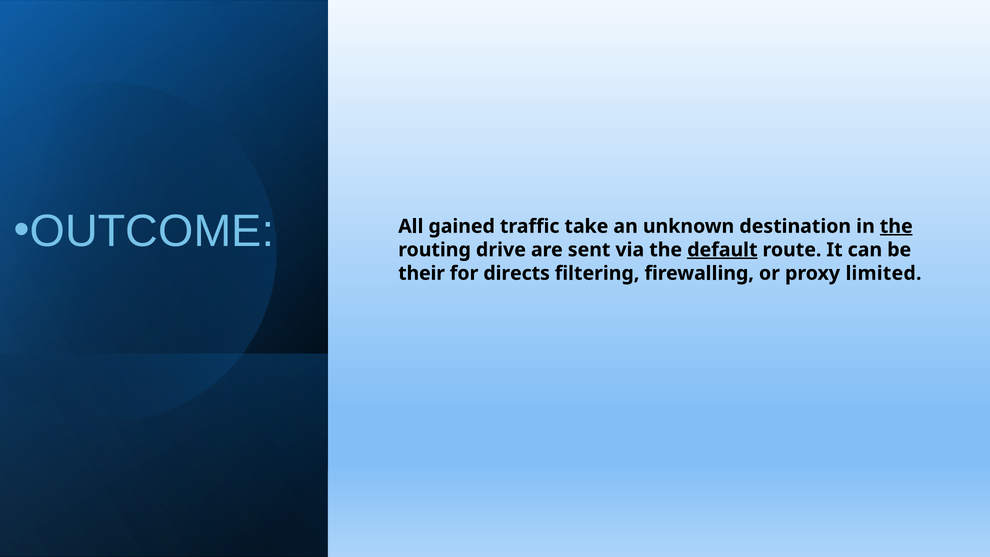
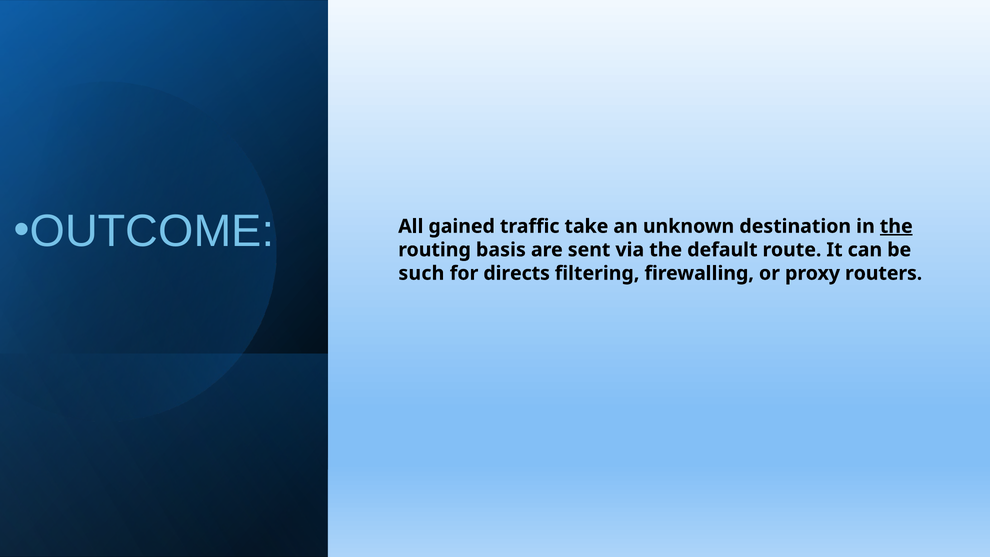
drive: drive -> basis
default underline: present -> none
their: their -> such
limited: limited -> routers
